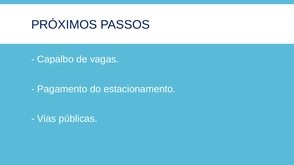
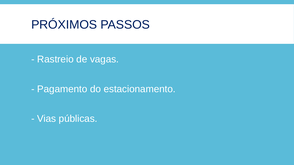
Capalbo: Capalbo -> Rastreio
